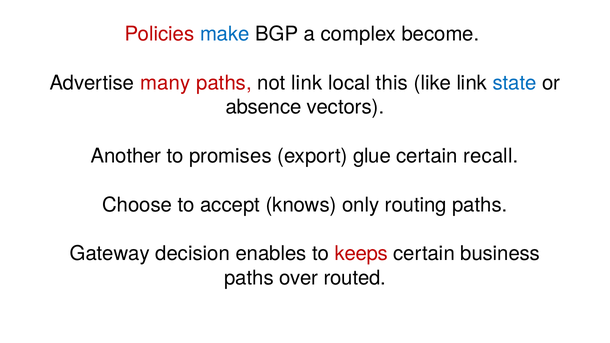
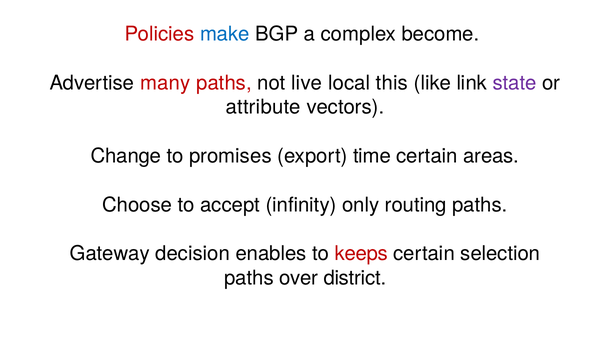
not link: link -> live
state colour: blue -> purple
absence: absence -> attribute
Another: Another -> Change
glue: glue -> time
recall: recall -> areas
knows: knows -> infinity
business: business -> selection
routed: routed -> district
